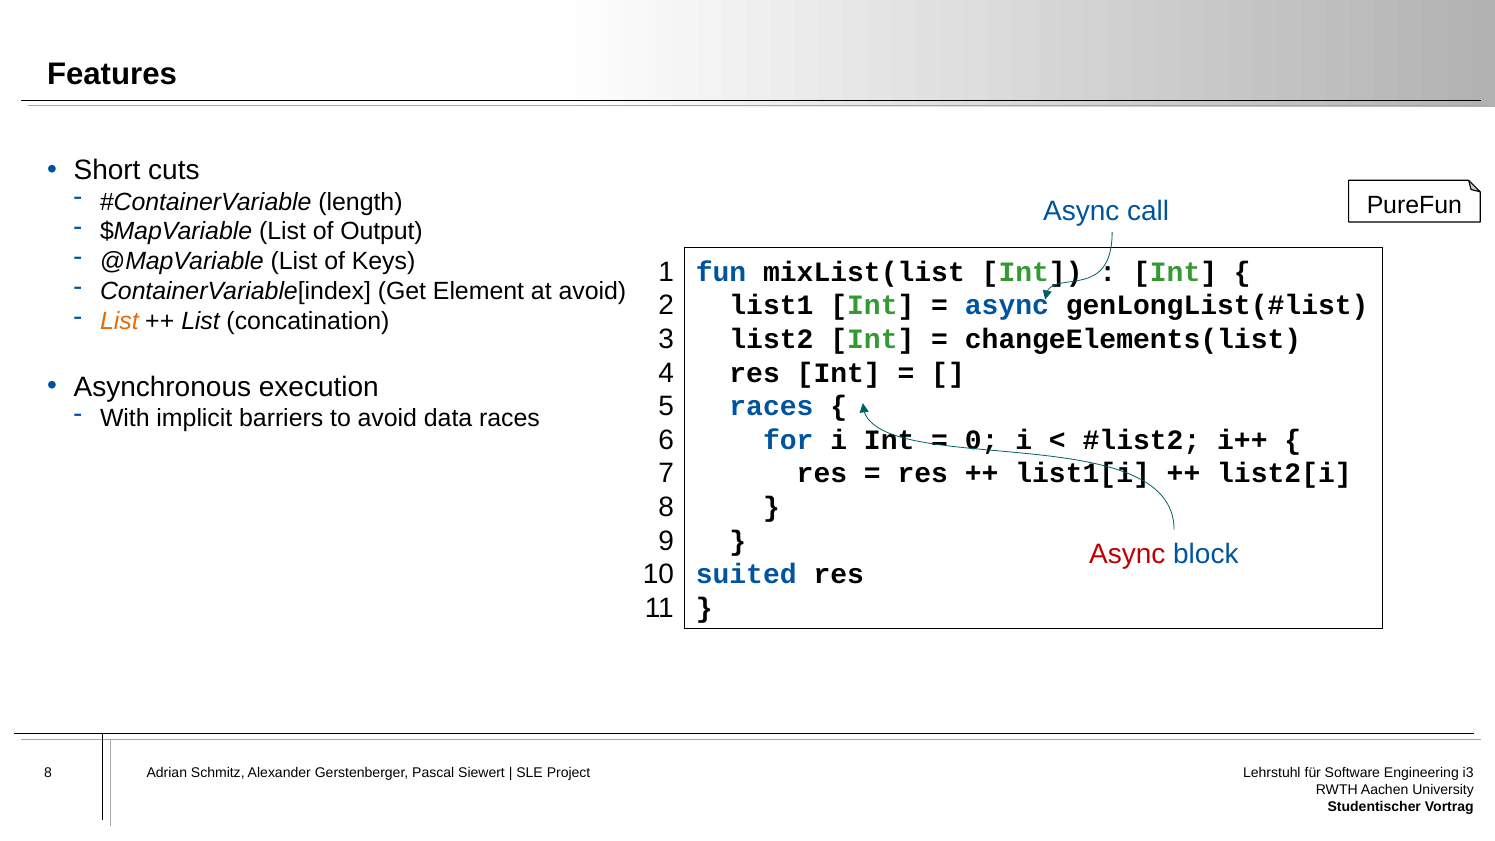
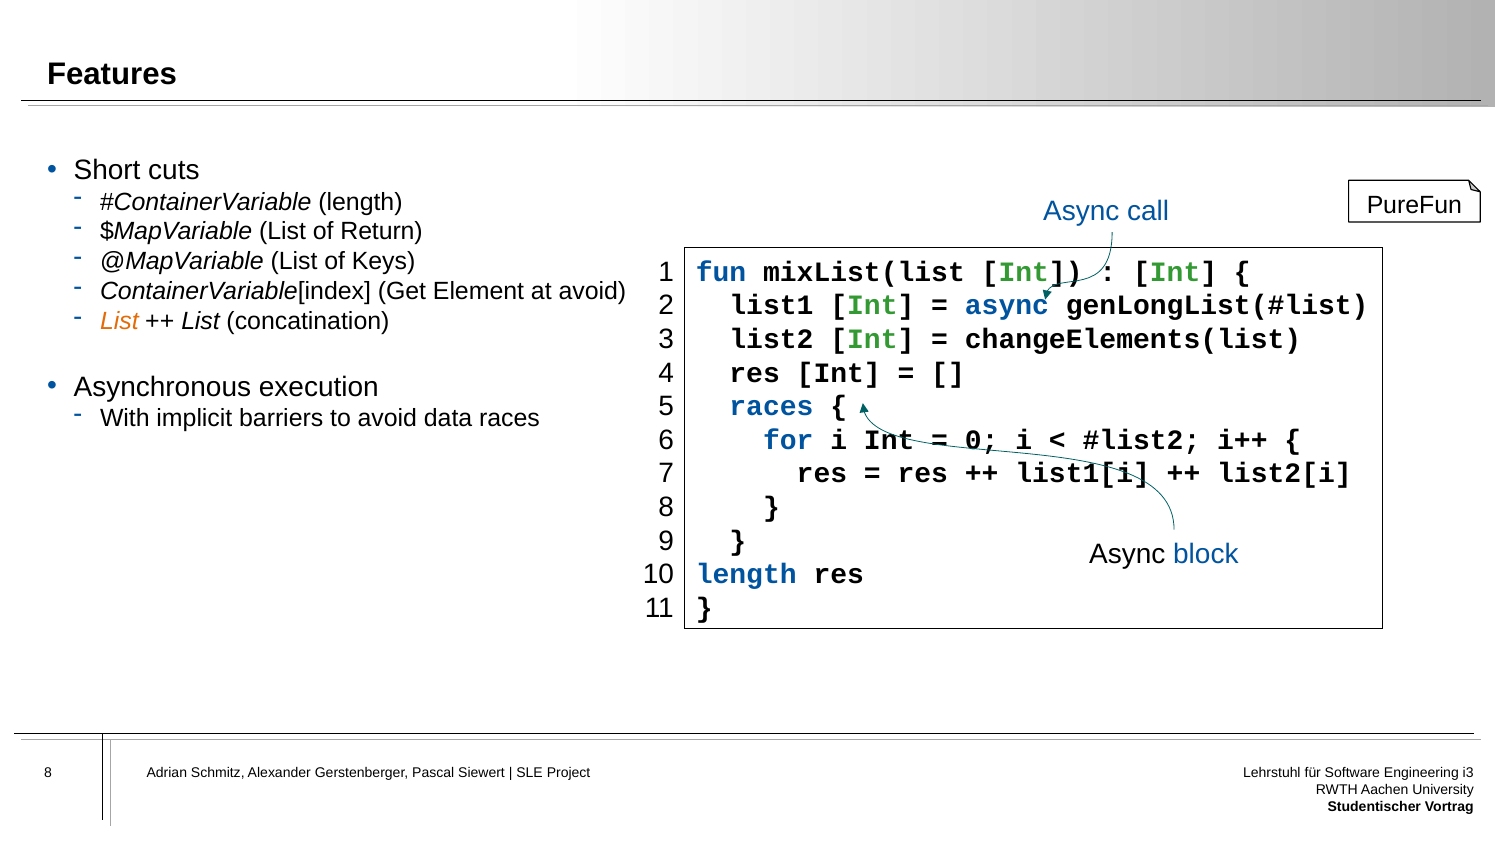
Output: Output -> Return
Async at (1127, 554) colour: red -> black
suited at (746, 575): suited -> length
